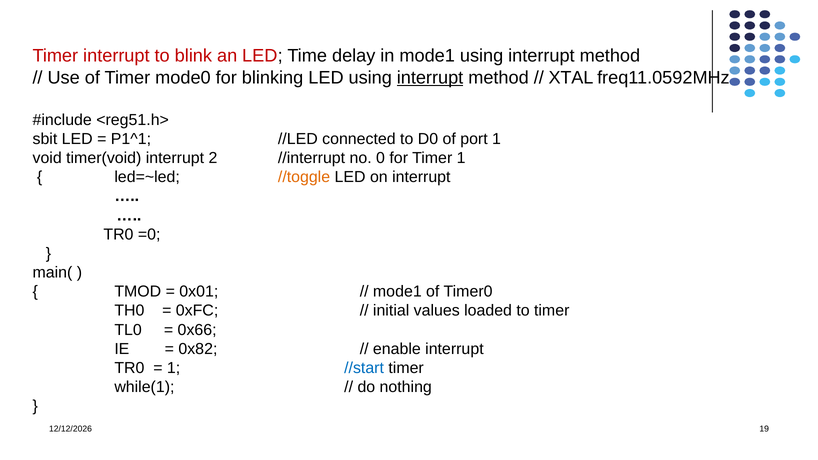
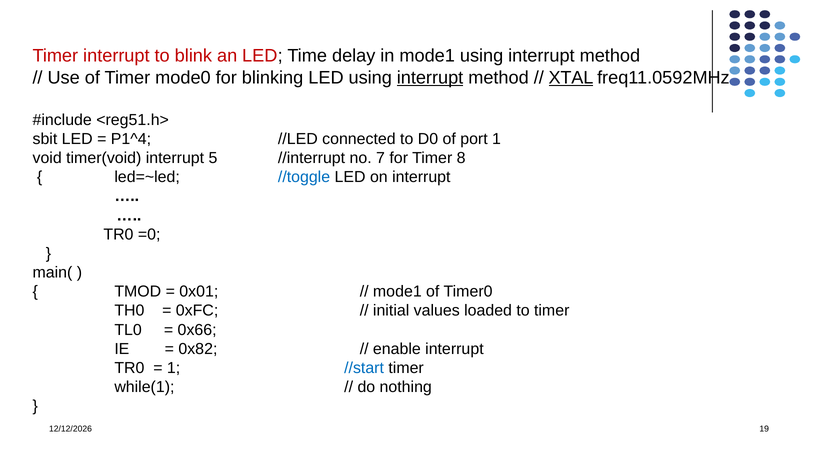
XTAL underline: none -> present
P1^1: P1^1 -> P1^4
2: 2 -> 5
0: 0 -> 7
Timer 1: 1 -> 8
//toggle colour: orange -> blue
